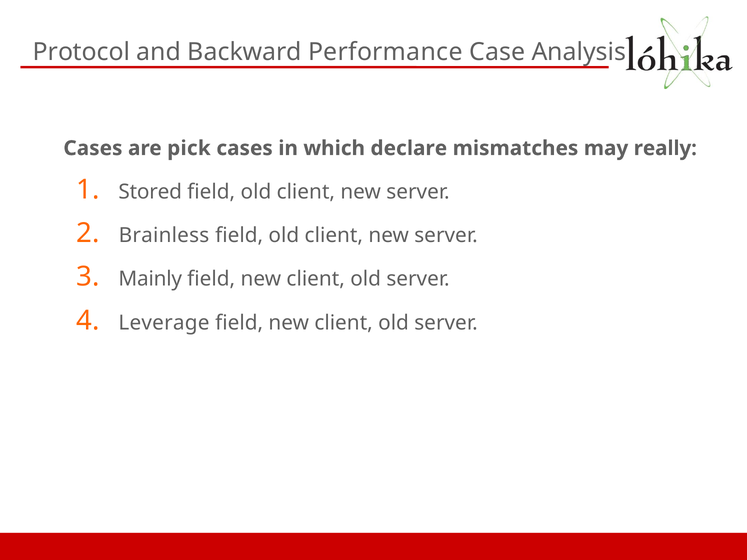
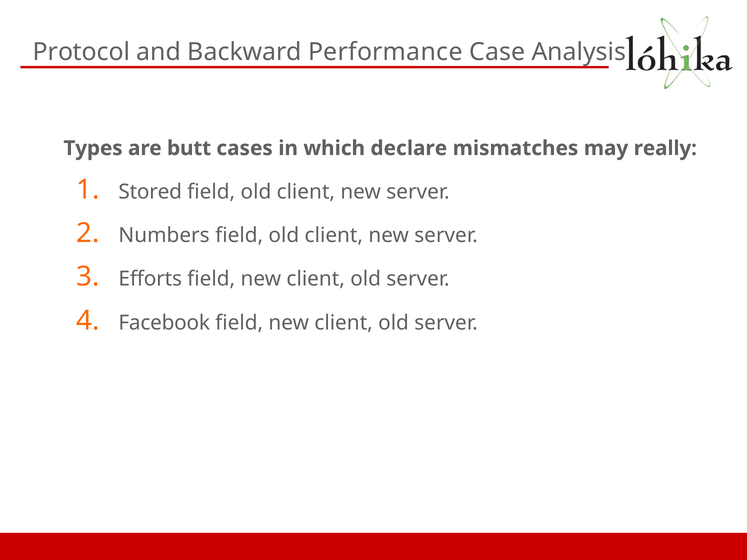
Cases at (93, 148): Cases -> Types
pick: pick -> butt
Brainless: Brainless -> Numbers
Mainly: Mainly -> Efforts
Leverage: Leverage -> Facebook
